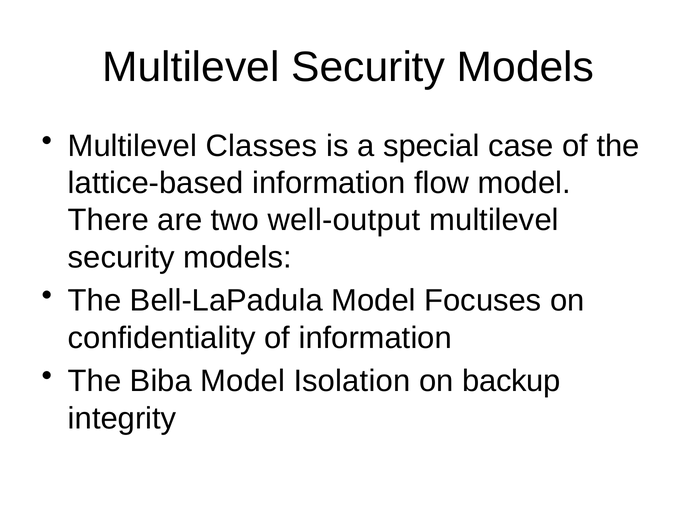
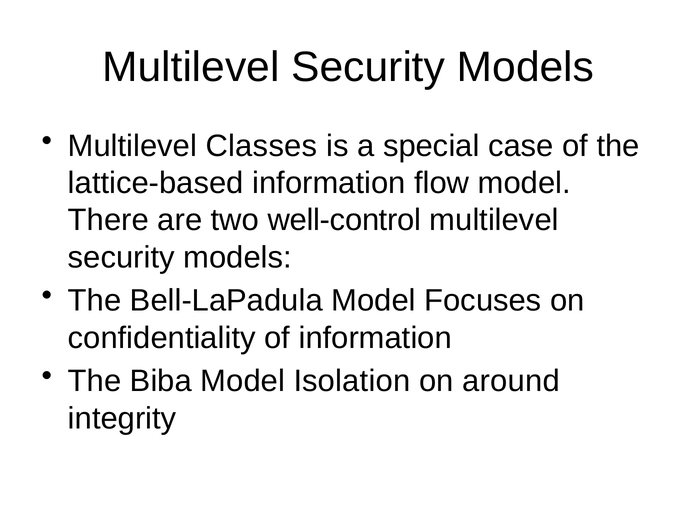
well-output: well-output -> well-control
backup: backup -> around
